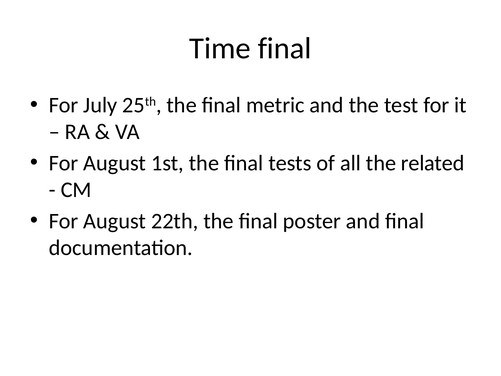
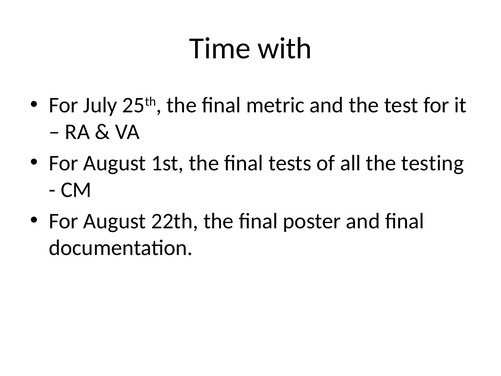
Time final: final -> with
related: related -> testing
